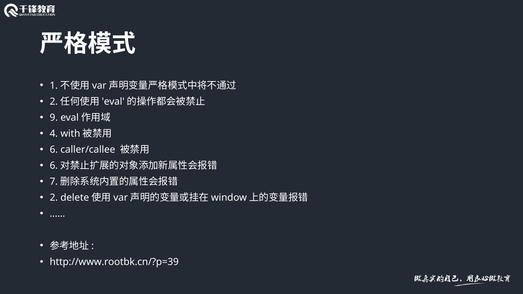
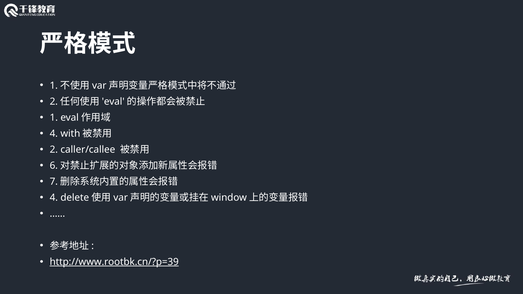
9: 9 -> 1
6: 6 -> 2
2 at (54, 198): 2 -> 4
http://www.rootbk.cn/?p=39 underline: none -> present
